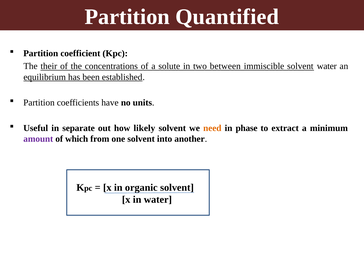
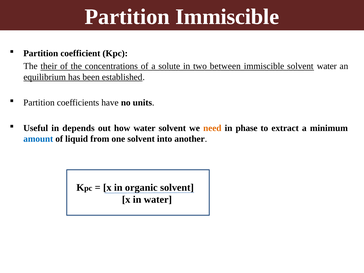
Partition Quantified: Quantified -> Immiscible
separate: separate -> depends
how likely: likely -> water
amount colour: purple -> blue
which: which -> liquid
